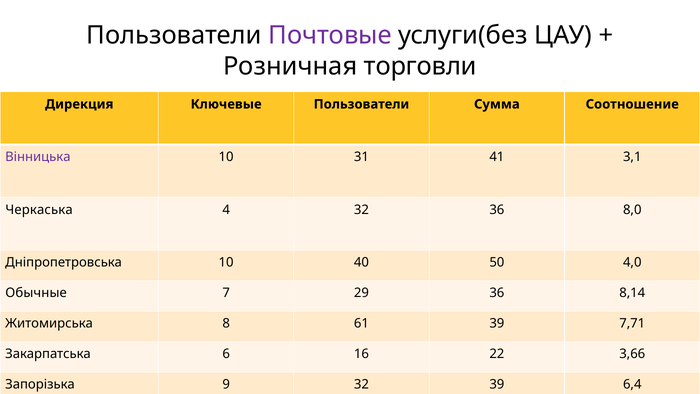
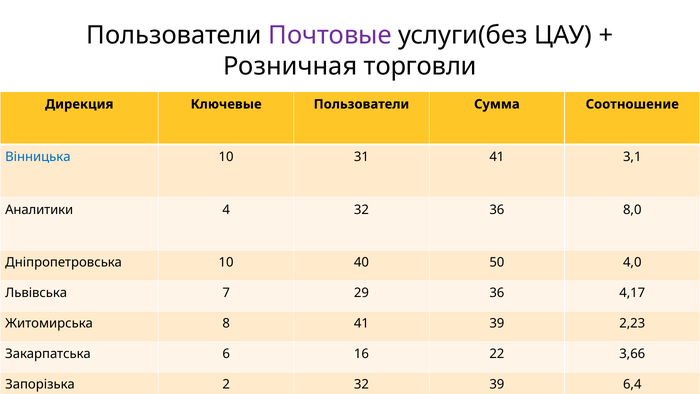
Вінницька colour: purple -> blue
Черкаська: Черкаська -> Аналитики
Обычные: Обычные -> Львівська
8,14: 8,14 -> 4,17
8 61: 61 -> 41
7,71: 7,71 -> 2,23
9: 9 -> 2
